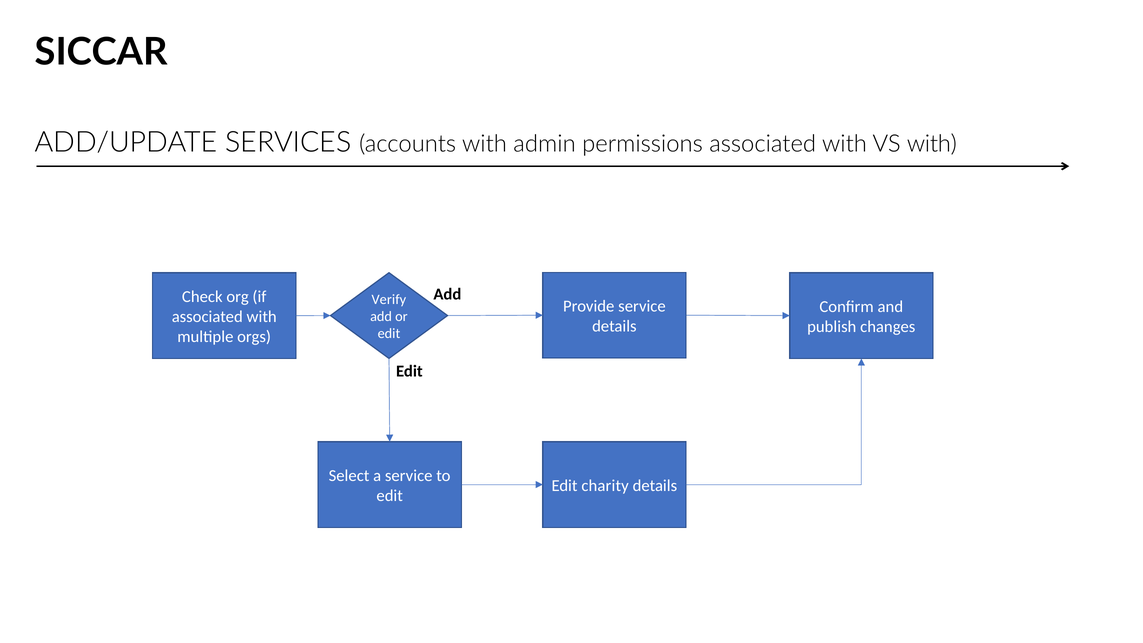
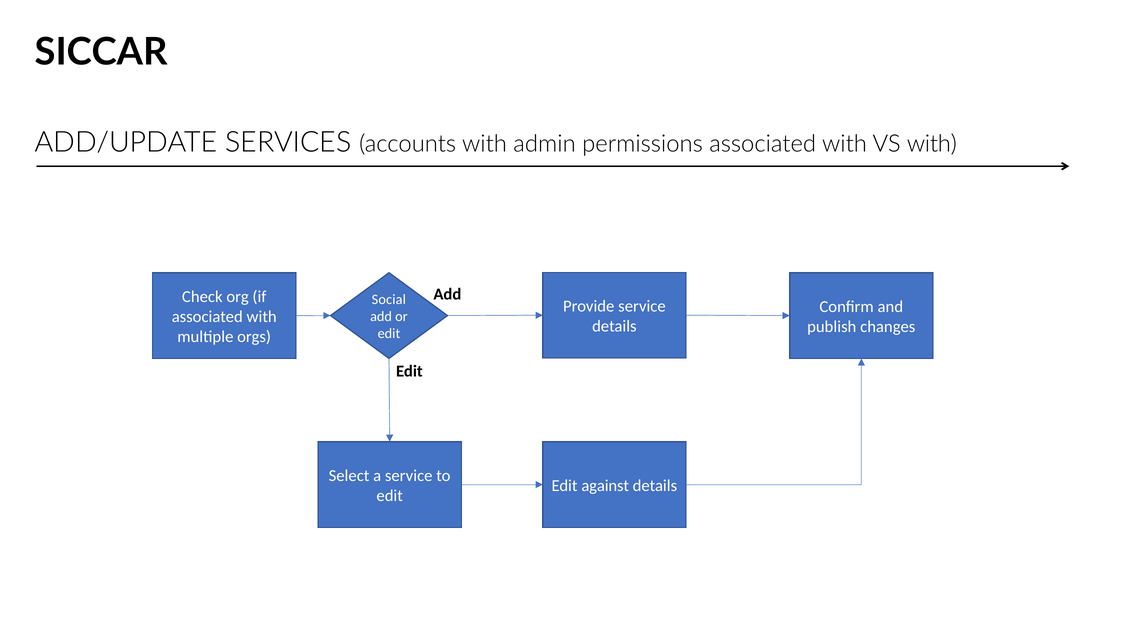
Verify: Verify -> Social
charity: charity -> against
